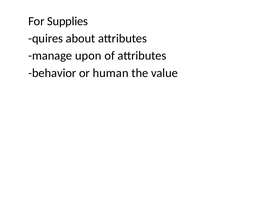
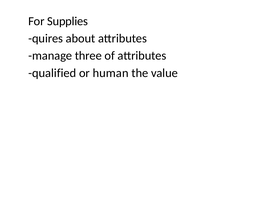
upon: upon -> three
behavior: behavior -> qualified
